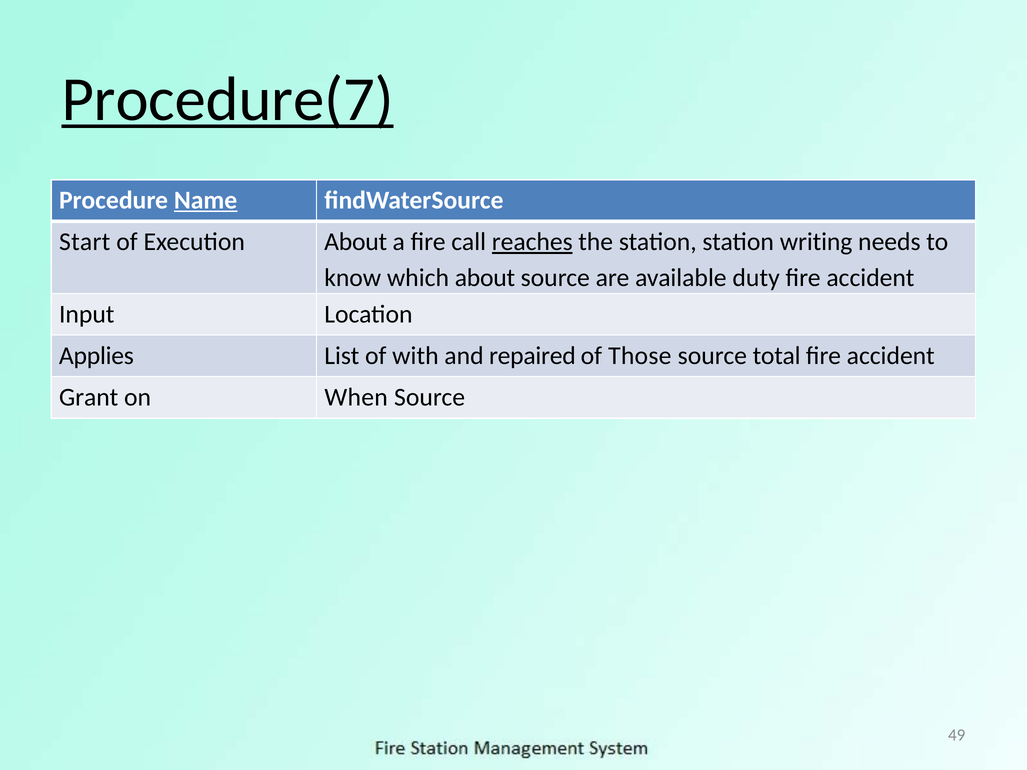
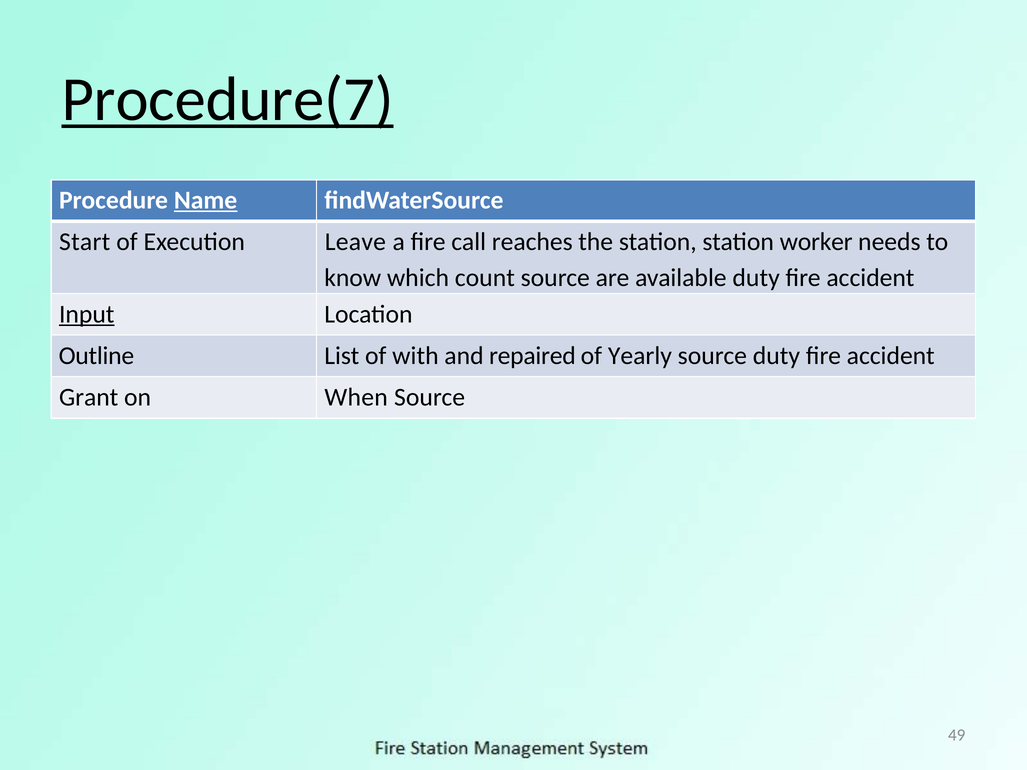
Execution About: About -> Leave
reaches underline: present -> none
writing: writing -> worker
which about: about -> count
Input underline: none -> present
Applies: Applies -> Outline
Those: Those -> Yearly
source total: total -> duty
